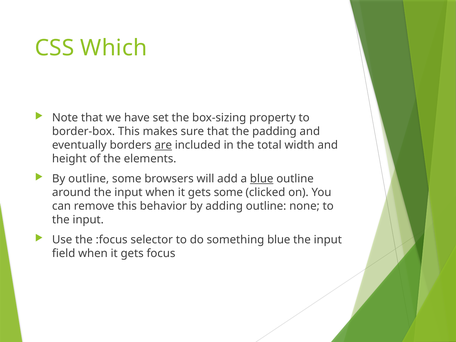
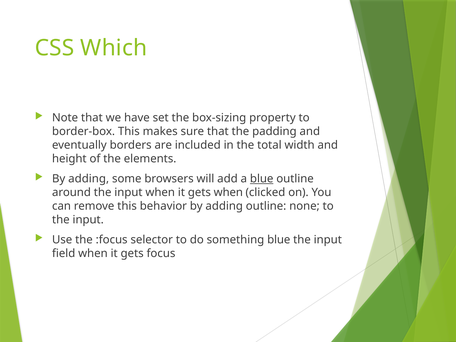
are underline: present -> none
outline at (89, 179): outline -> adding
gets some: some -> when
